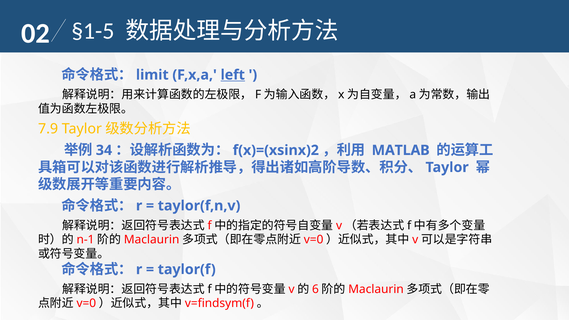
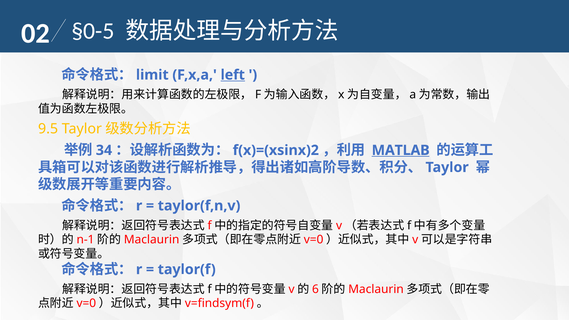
§1-5: §1-5 -> §0-5
7.9: 7.9 -> 9.5
MATLAB underline: none -> present
